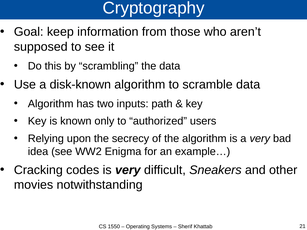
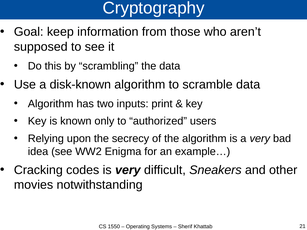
path: path -> print
